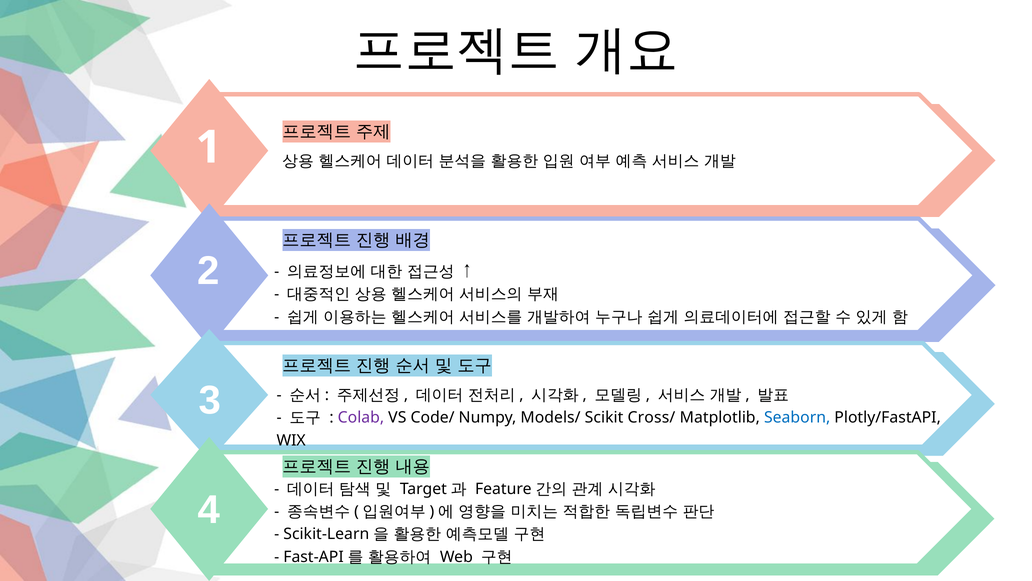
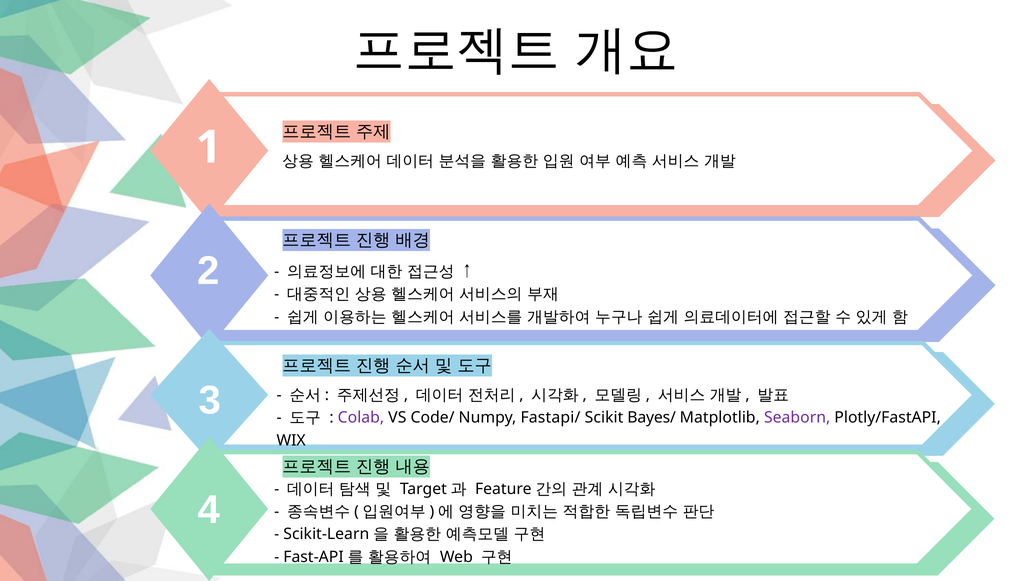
Models/: Models/ -> Fastapi/
Cross/: Cross/ -> Bayes/
Seaborn colour: blue -> purple
